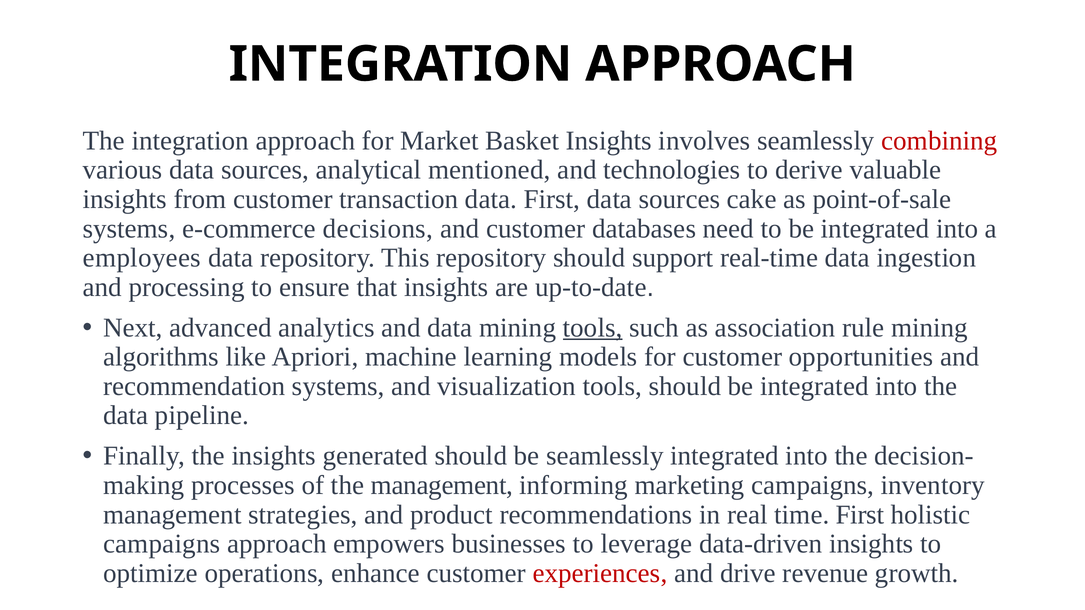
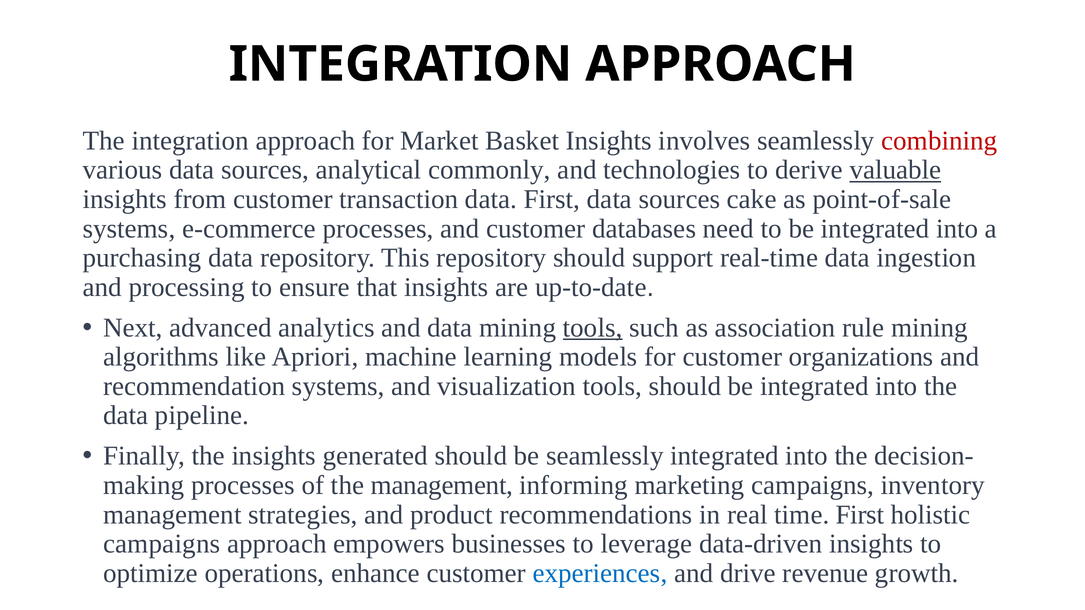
mentioned: mentioned -> commonly
valuable underline: none -> present
e-commerce decisions: decisions -> processes
employees: employees -> purchasing
opportunities: opportunities -> organizations
experiences colour: red -> blue
